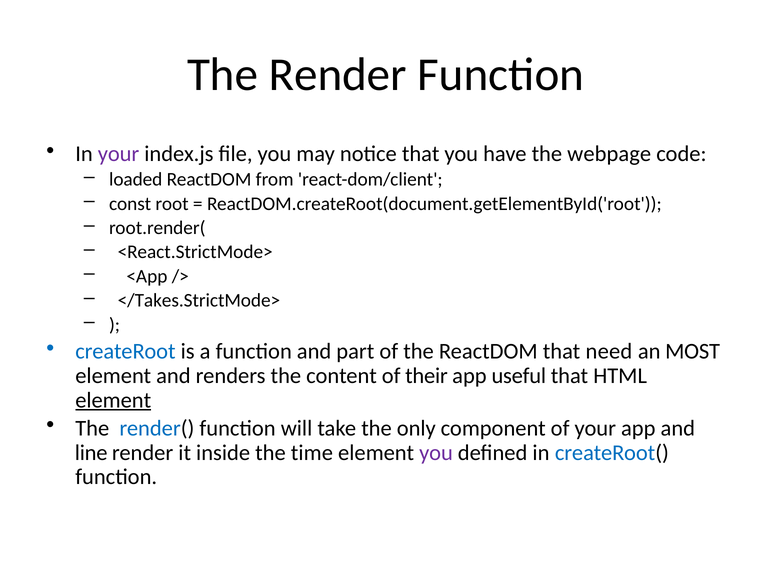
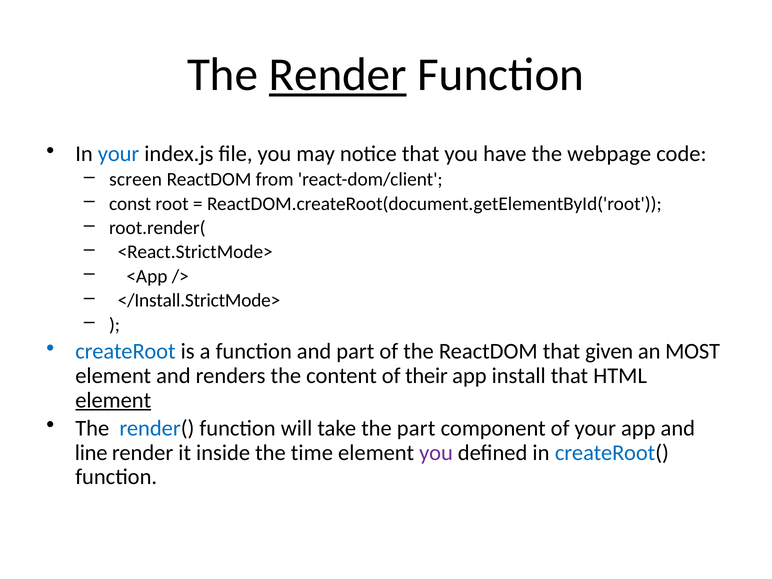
Render at (338, 75) underline: none -> present
your at (119, 154) colour: purple -> blue
loaded: loaded -> screen
</Takes.StrictMode>: </Takes.StrictMode> -> </Install.StrictMode>
need: need -> given
useful: useful -> install
the only: only -> part
